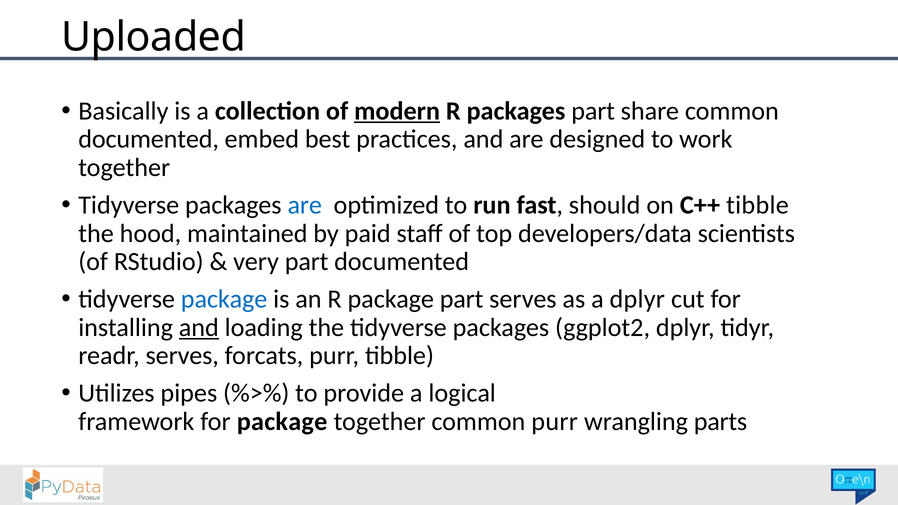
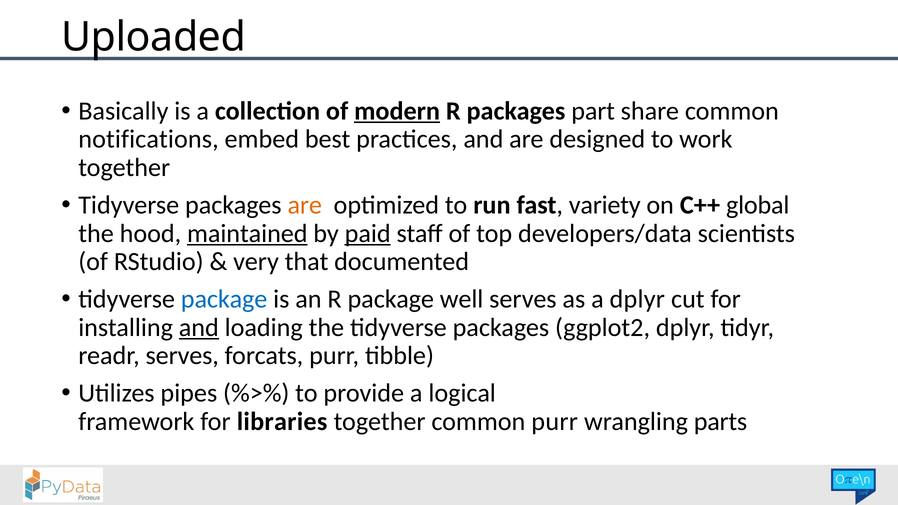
documented at (149, 139): documented -> notifications
are at (305, 205) colour: blue -> orange
should: should -> variety
C++ tibble: tibble -> global
maintained underline: none -> present
paid underline: none -> present
very part: part -> that
package part: part -> well
for package: package -> libraries
